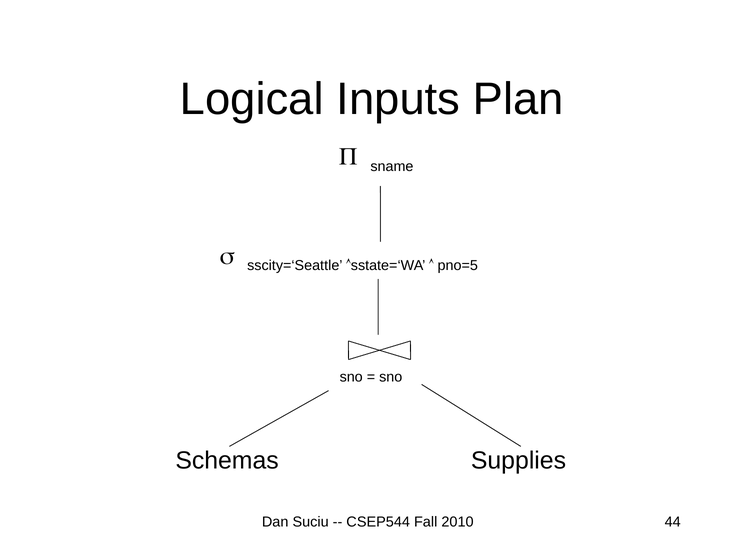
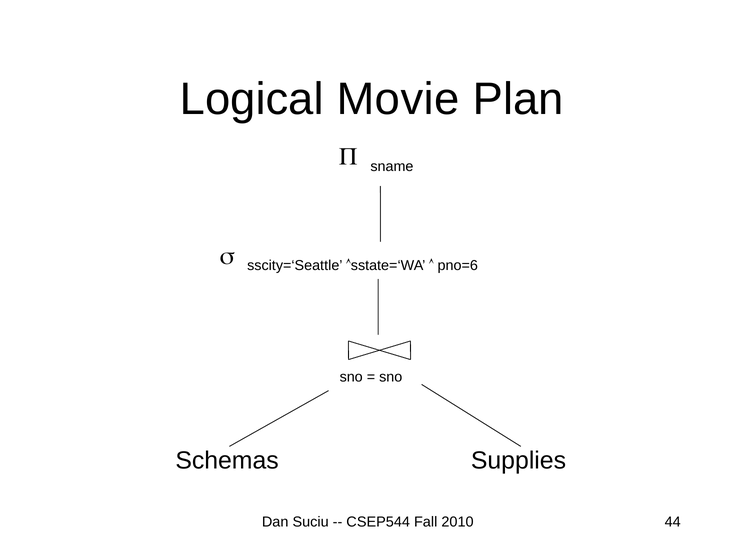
Inputs: Inputs -> Movie
pno=5: pno=5 -> pno=6
